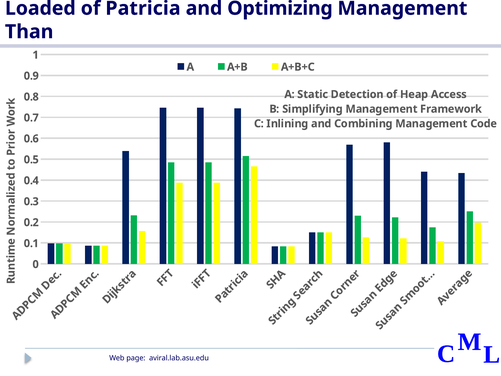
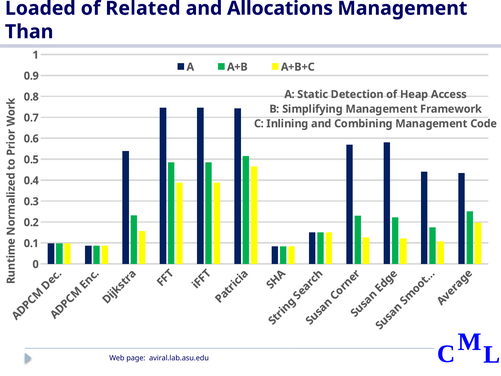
Patricia: Patricia -> Related
Optimizing: Optimizing -> Allocations
